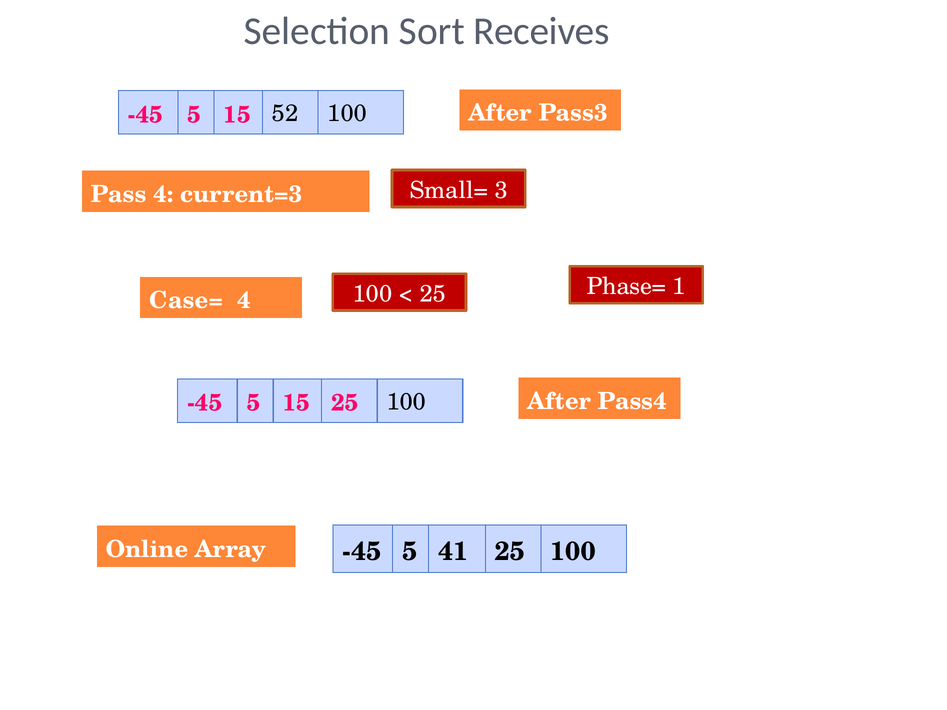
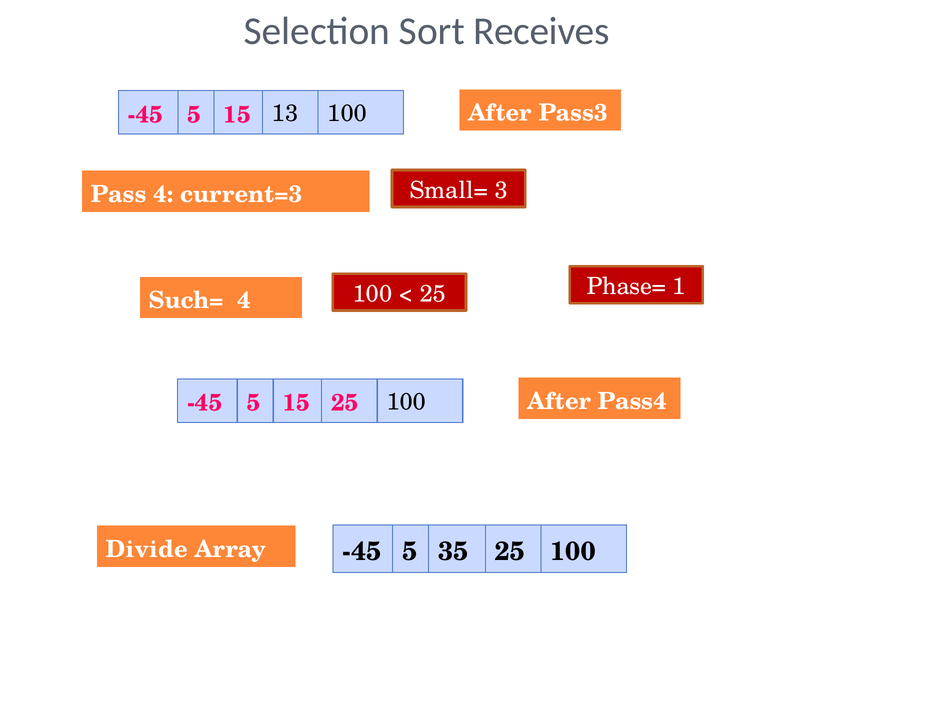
52: 52 -> 13
Case=: Case= -> Such=
Online: Online -> Divide
41: 41 -> 35
